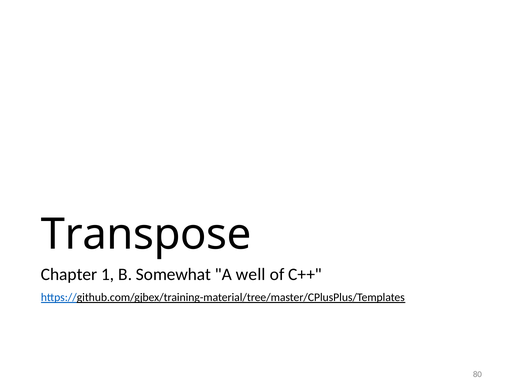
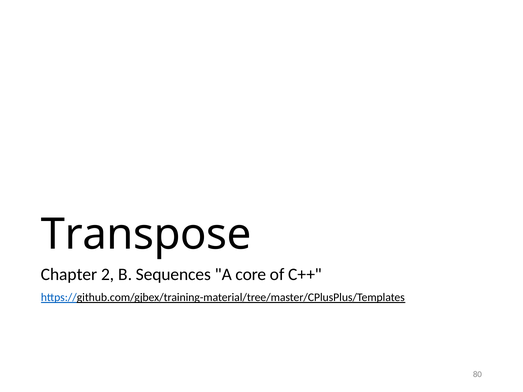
1: 1 -> 2
Somewhat: Somewhat -> Sequences
well: well -> core
